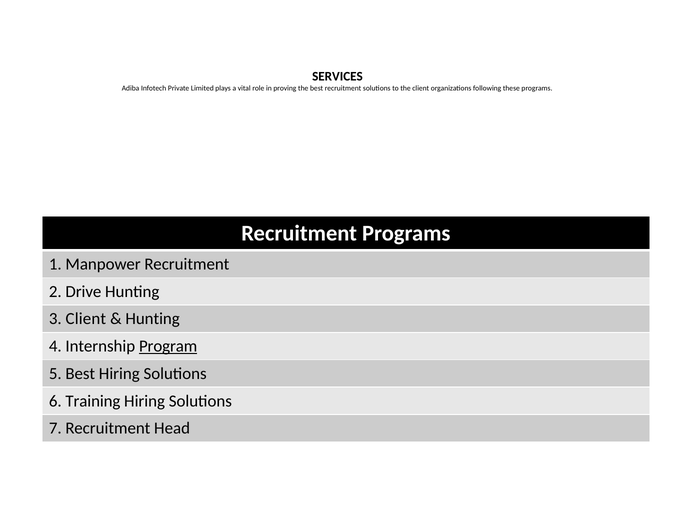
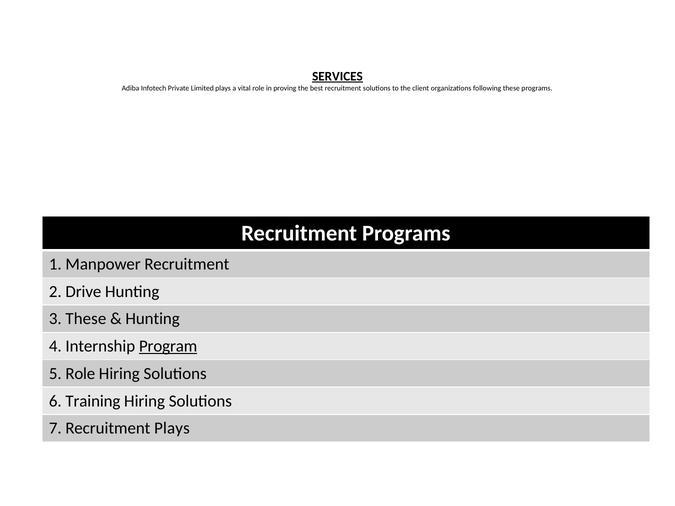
SERVICES underline: none -> present
3 Client: Client -> These
5 Best: Best -> Role
Recruitment Head: Head -> Plays
